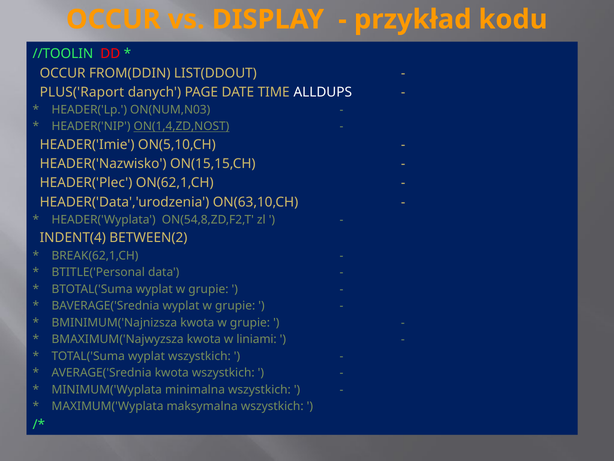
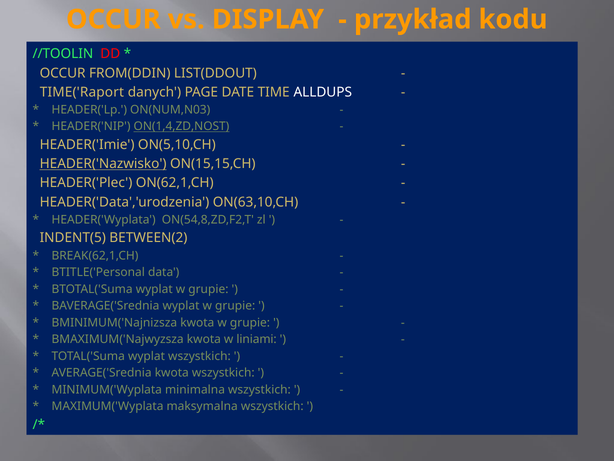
PLUS('Raport: PLUS('Raport -> TIME('Raport
HEADER('Nazwisko underline: none -> present
INDENT(4: INDENT(4 -> INDENT(5
